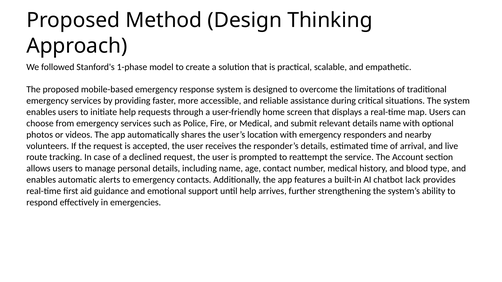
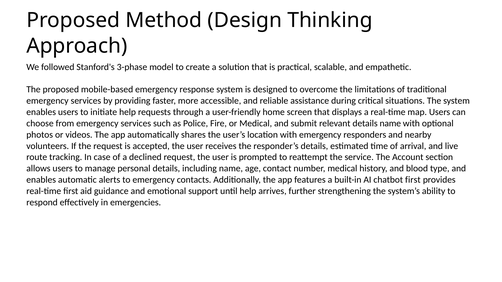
1-phase: 1-phase -> 3-phase
chatbot lack: lack -> first
